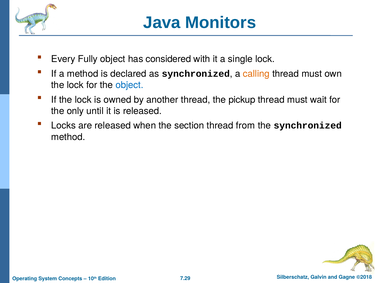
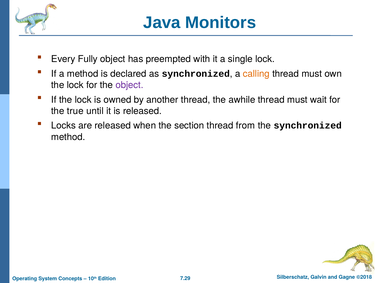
considered: considered -> preempted
object at (129, 85) colour: blue -> purple
pickup: pickup -> awhile
only: only -> true
